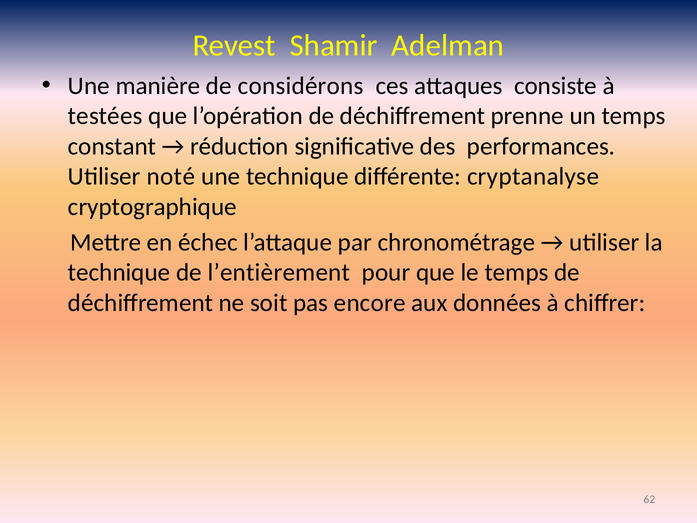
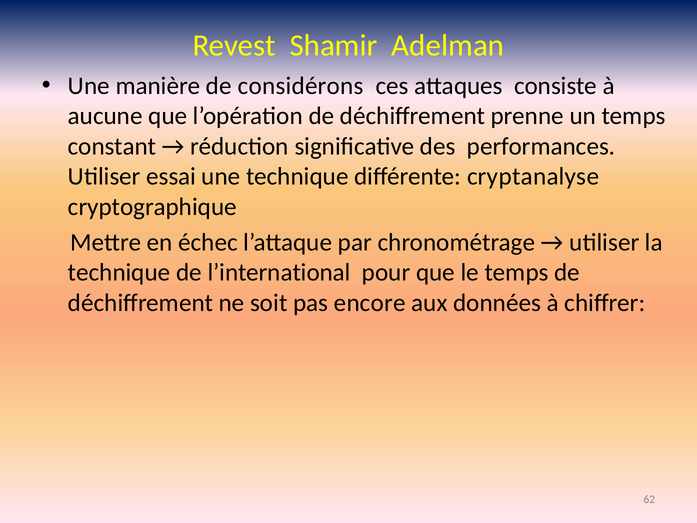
testées: testées -> aucune
noté: noté -> essai
l’entièrement: l’entièrement -> l’international
